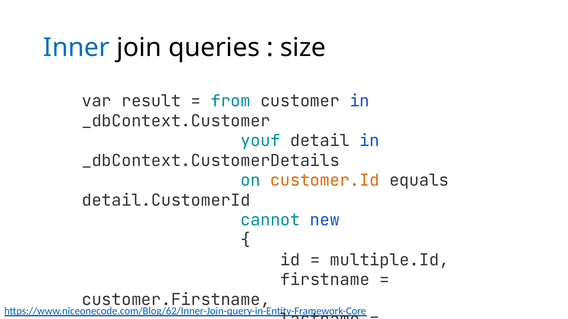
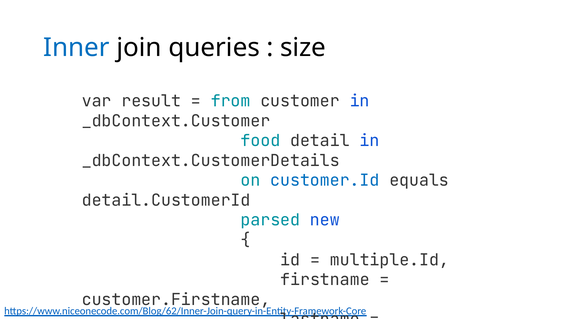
youf: youf -> food
customer.Id colour: orange -> blue
cannot: cannot -> parsed
